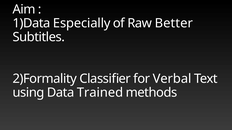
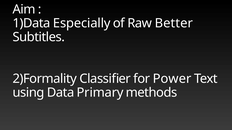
Verbal: Verbal -> Power
Trained: Trained -> Primary
